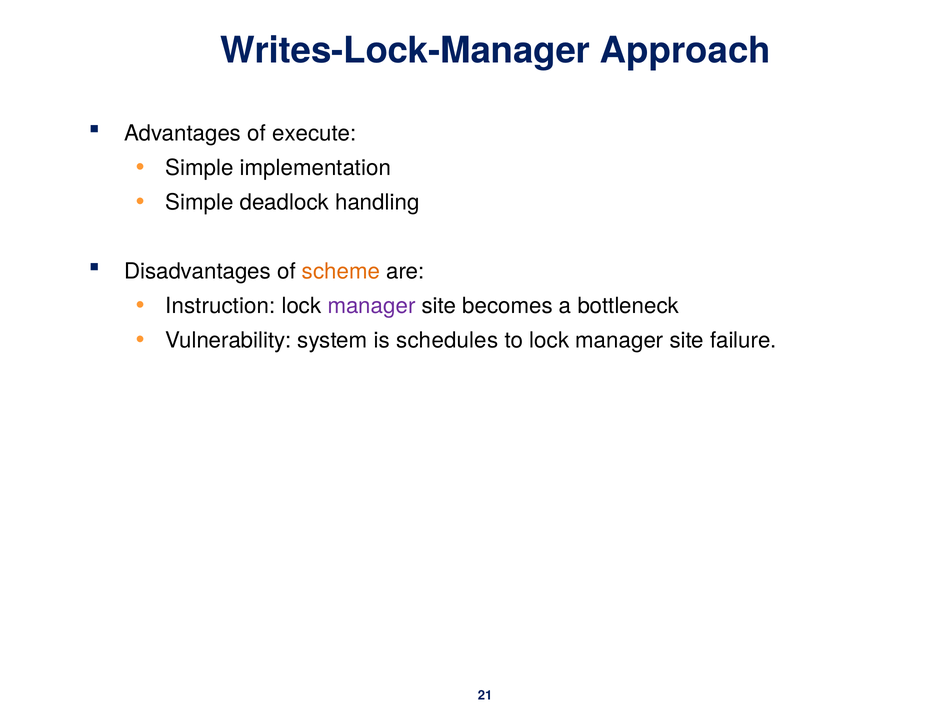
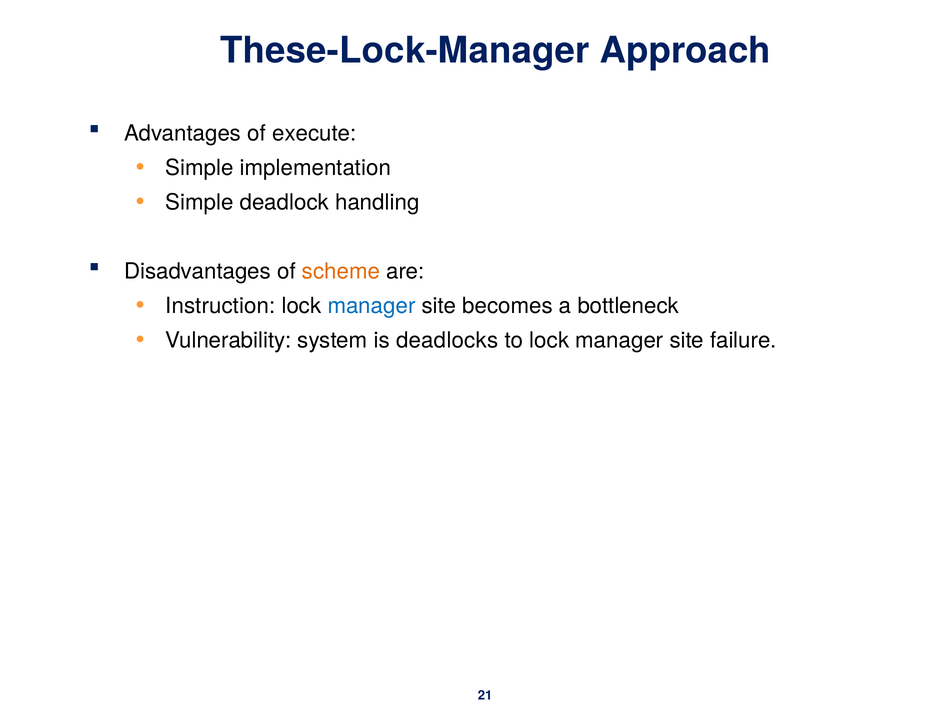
Writes-Lock-Manager: Writes-Lock-Manager -> These-Lock-Manager
manager at (372, 306) colour: purple -> blue
schedules: schedules -> deadlocks
